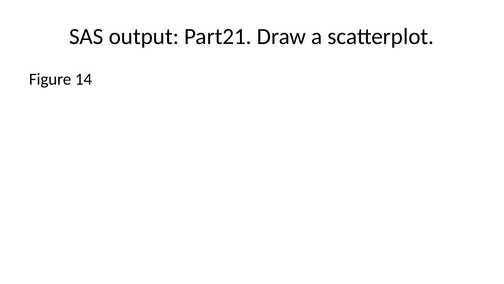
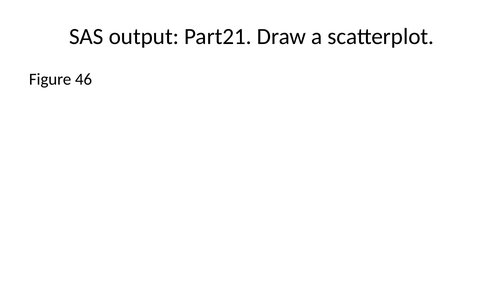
14: 14 -> 46
